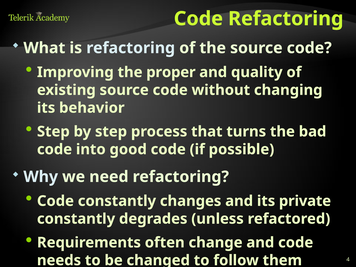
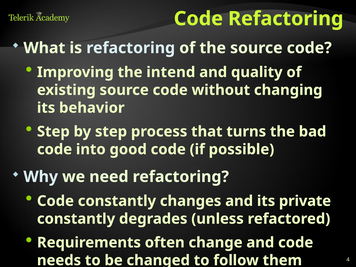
proper: proper -> intend
